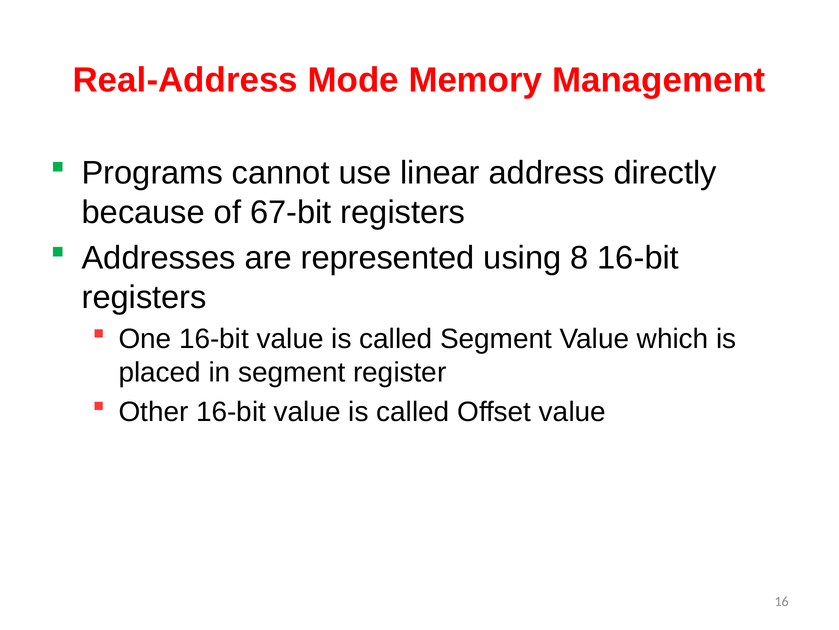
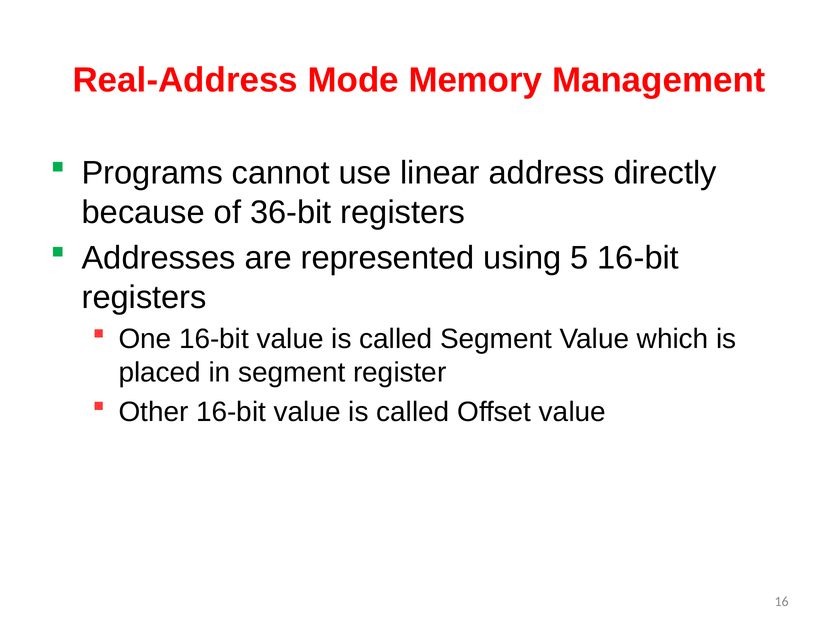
67-bit: 67-bit -> 36-bit
8: 8 -> 5
